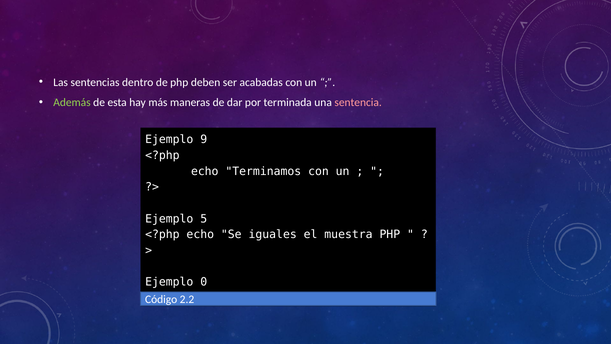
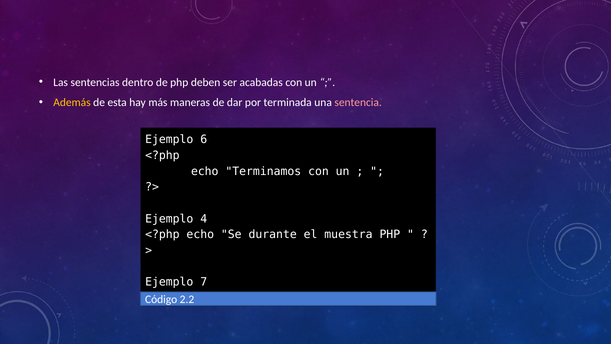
Además colour: light green -> yellow
9: 9 -> 6
5: 5 -> 4
iguales: iguales -> durante
0: 0 -> 7
